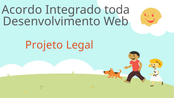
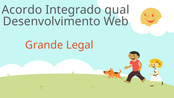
toda: toda -> qual
Projeto: Projeto -> Grande
